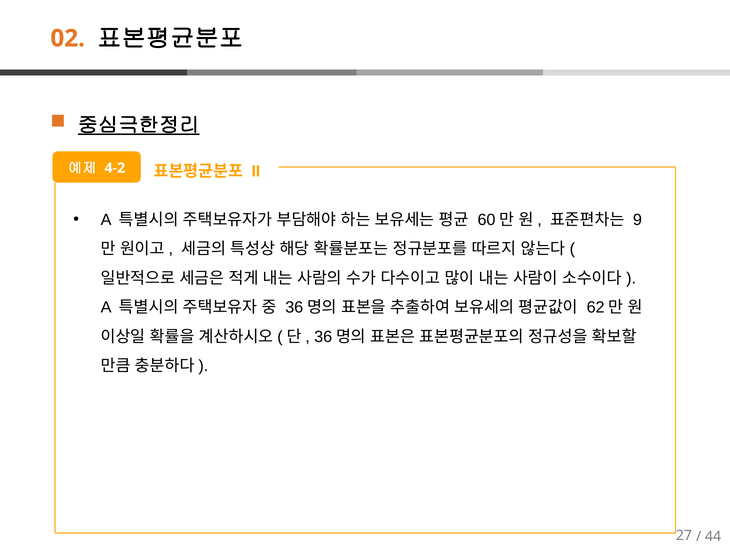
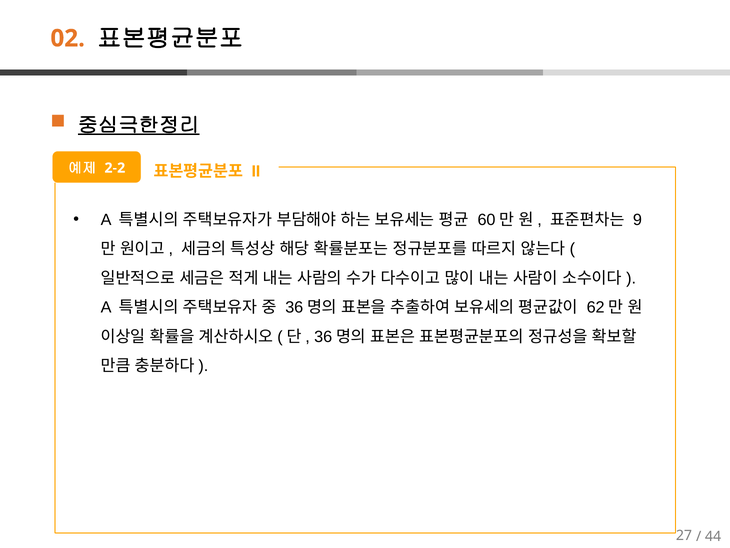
4-2: 4-2 -> 2-2
